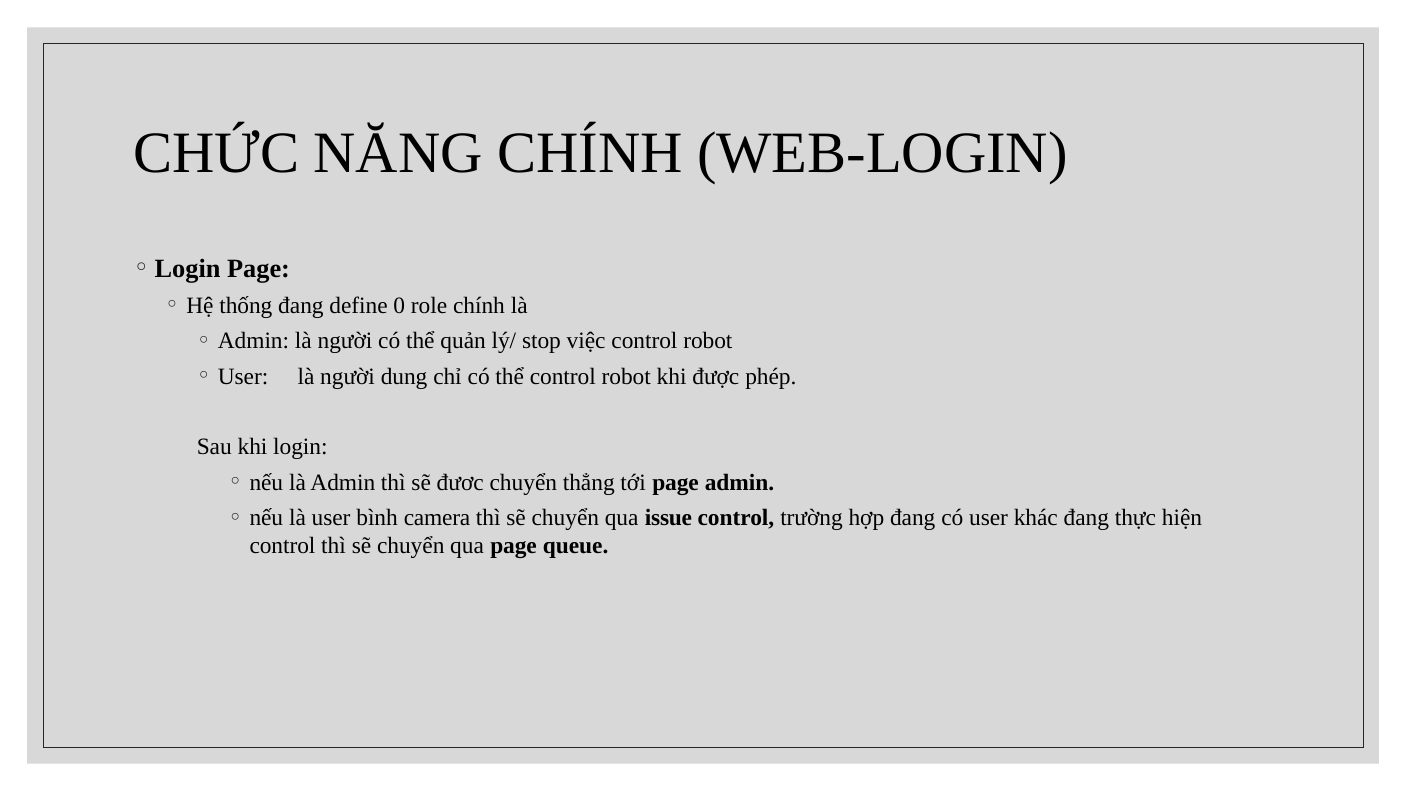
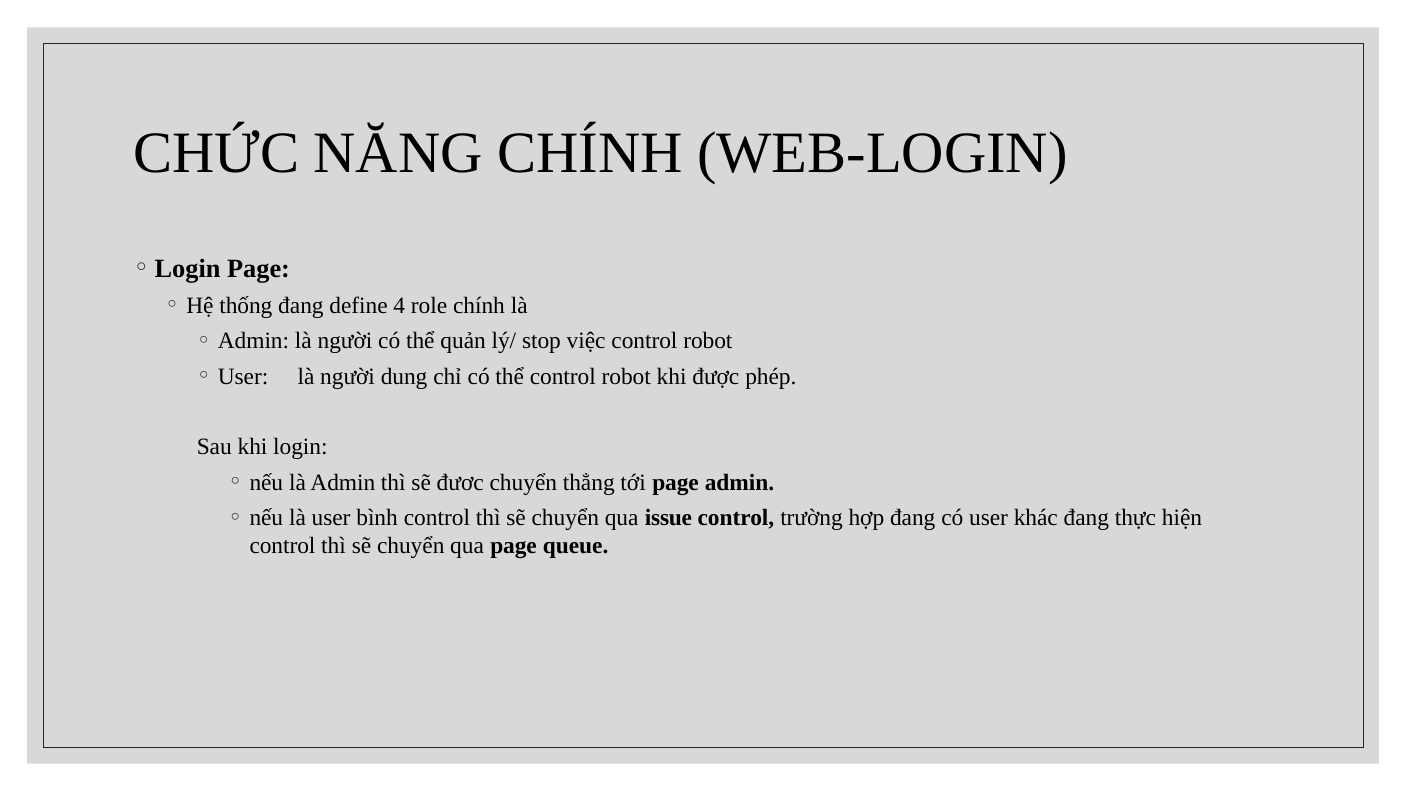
0: 0 -> 4
bình camera: camera -> control
